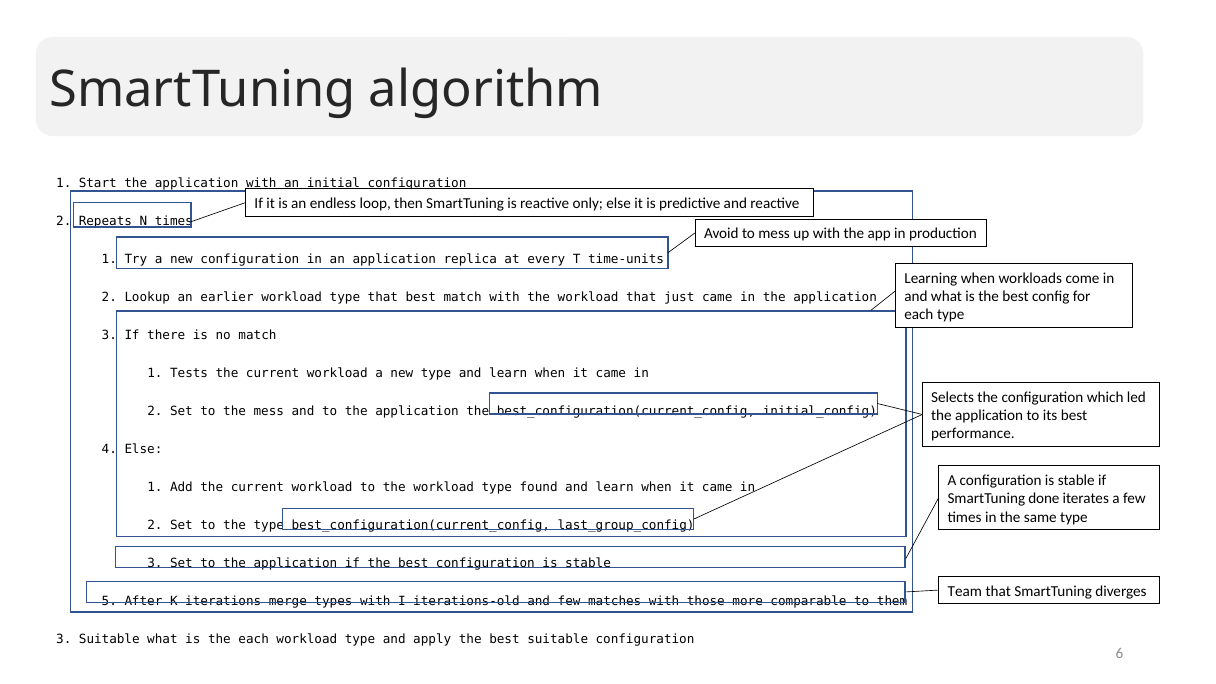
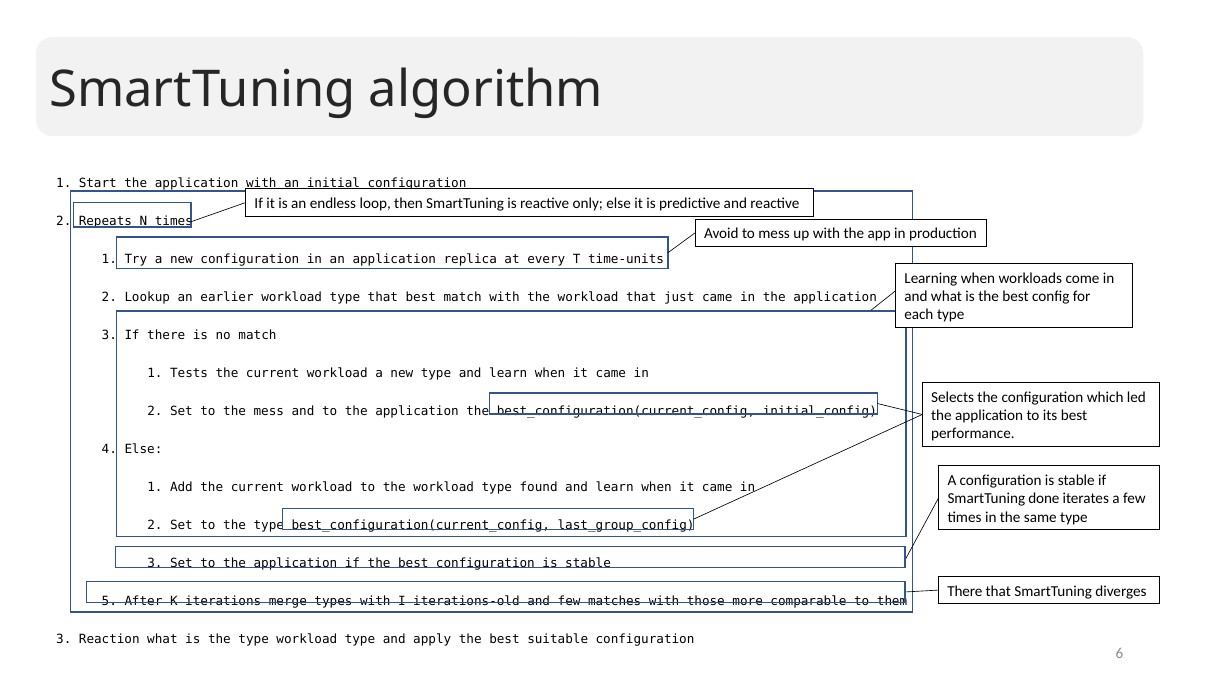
Team at (965, 591): Team -> There
Suitable at (109, 640): Suitable -> Reaction
is the each: each -> type
